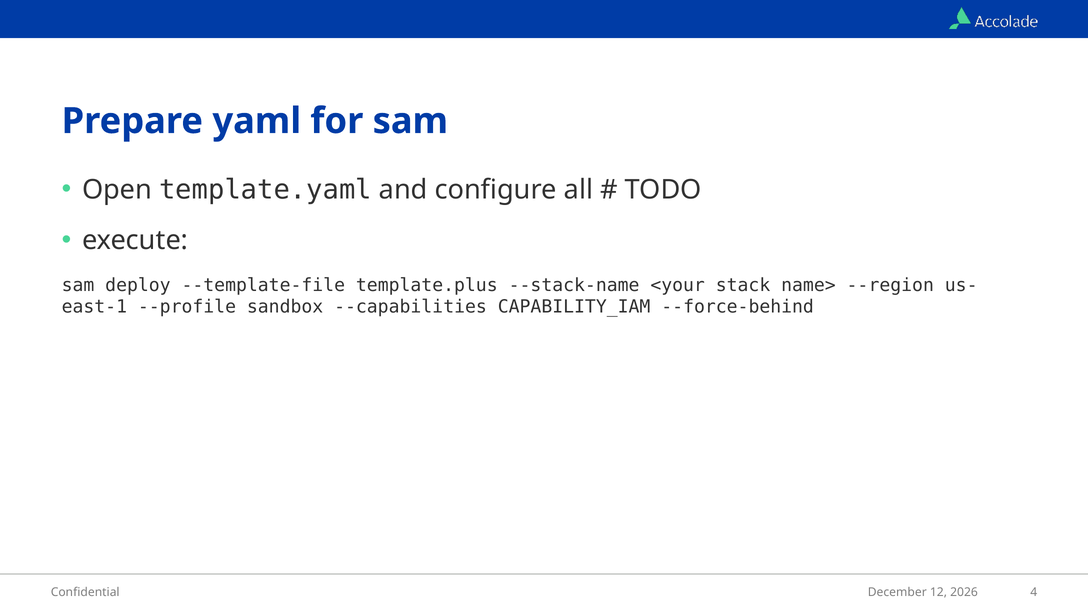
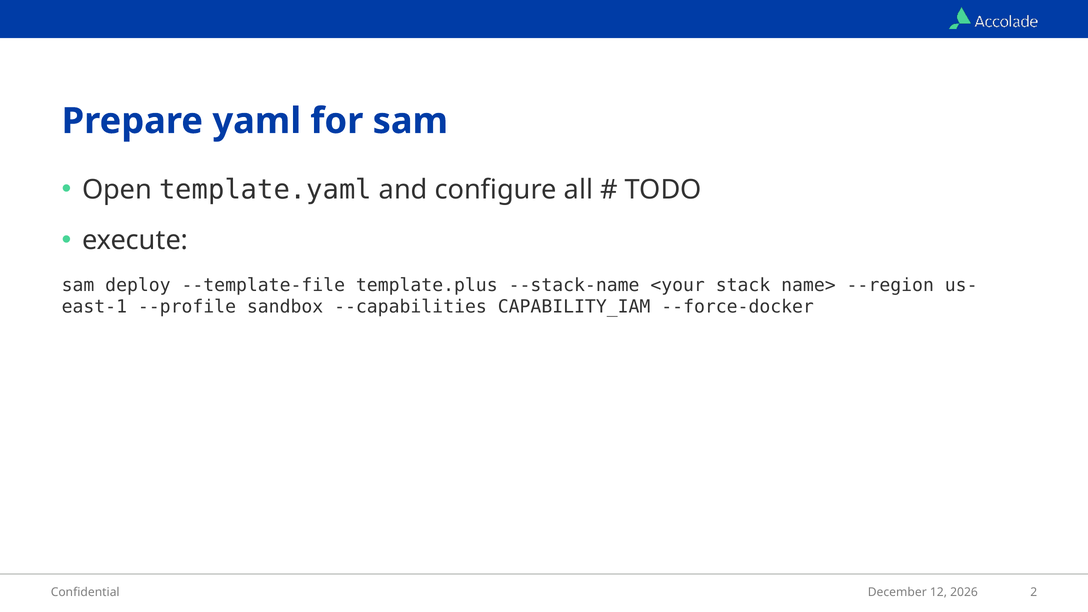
--force-behind: --force-behind -> --force-docker
4: 4 -> 2
